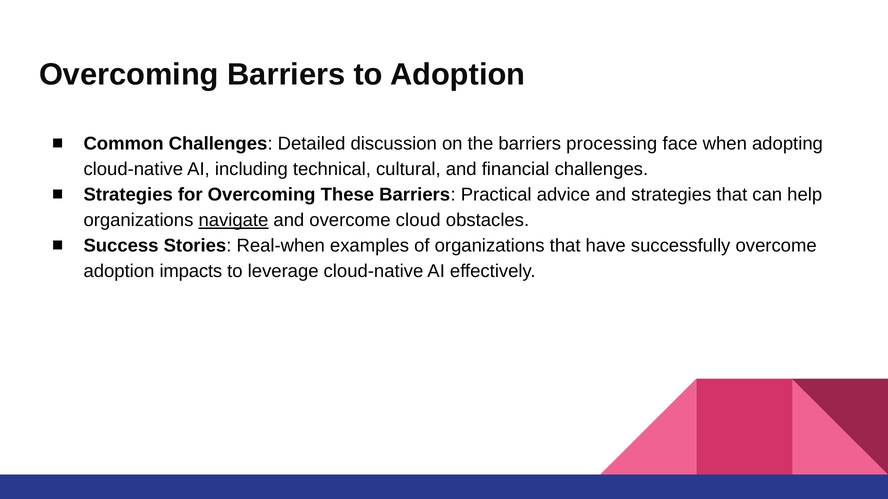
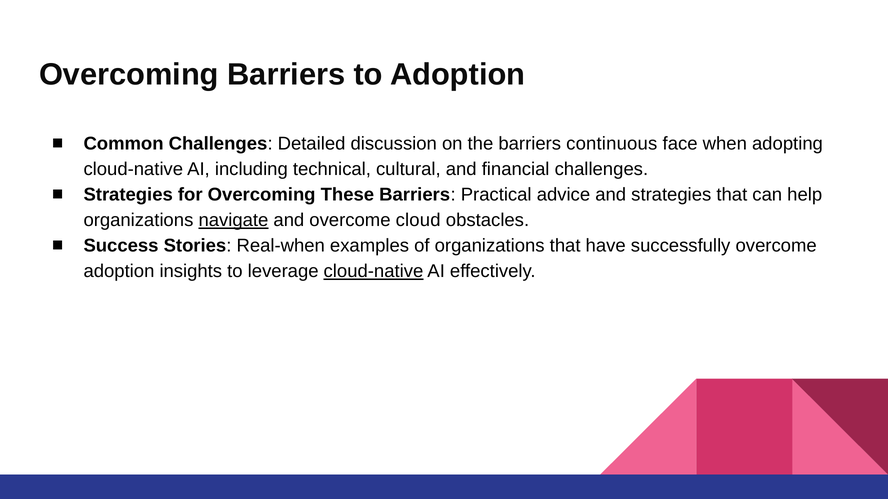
processing: processing -> continuous
impacts: impacts -> insights
cloud-native at (373, 272) underline: none -> present
